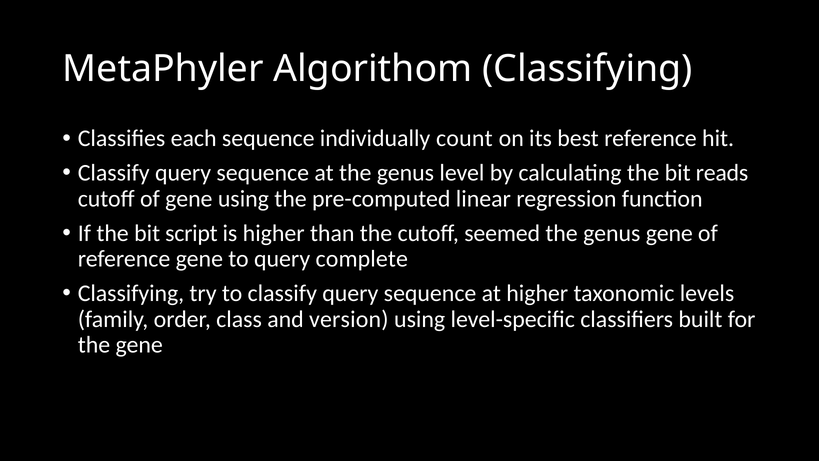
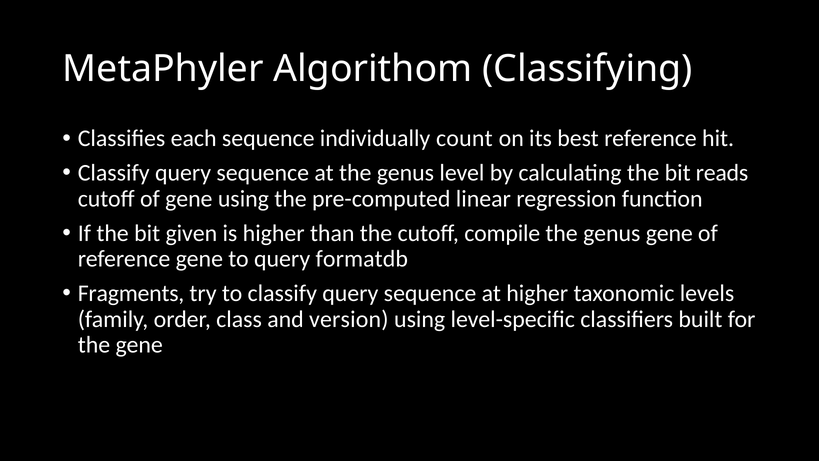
script: script -> given
seemed: seemed -> compile
complete: complete -> formatdb
Classifying at (131, 293): Classifying -> Fragments
